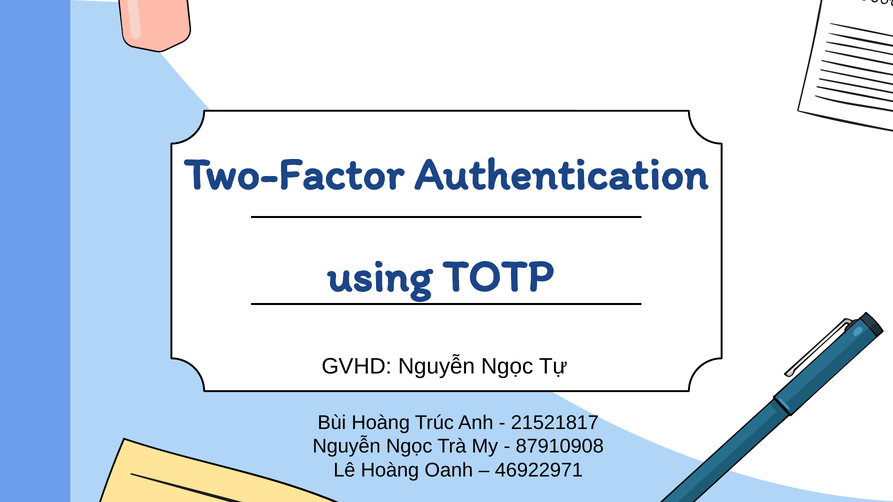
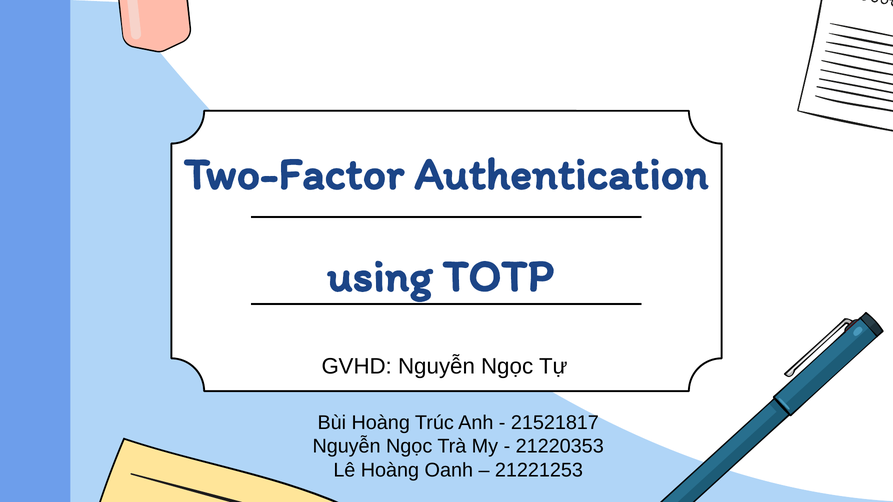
87910908: 87910908 -> 21220353
46922971: 46922971 -> 21221253
